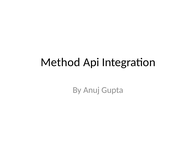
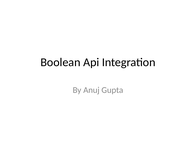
Method: Method -> Boolean
